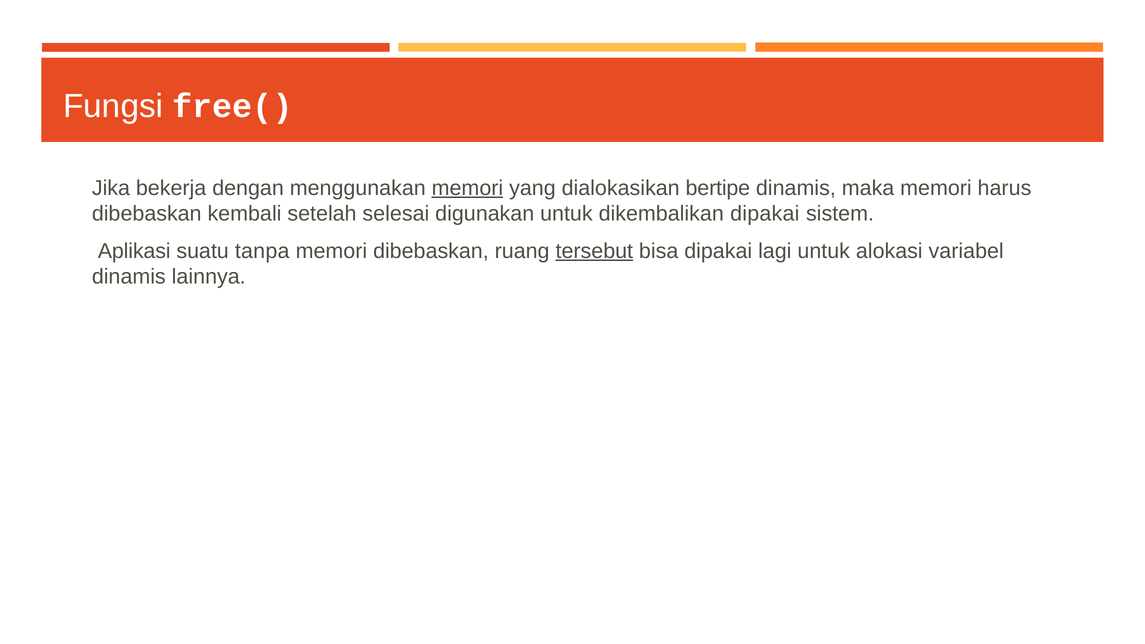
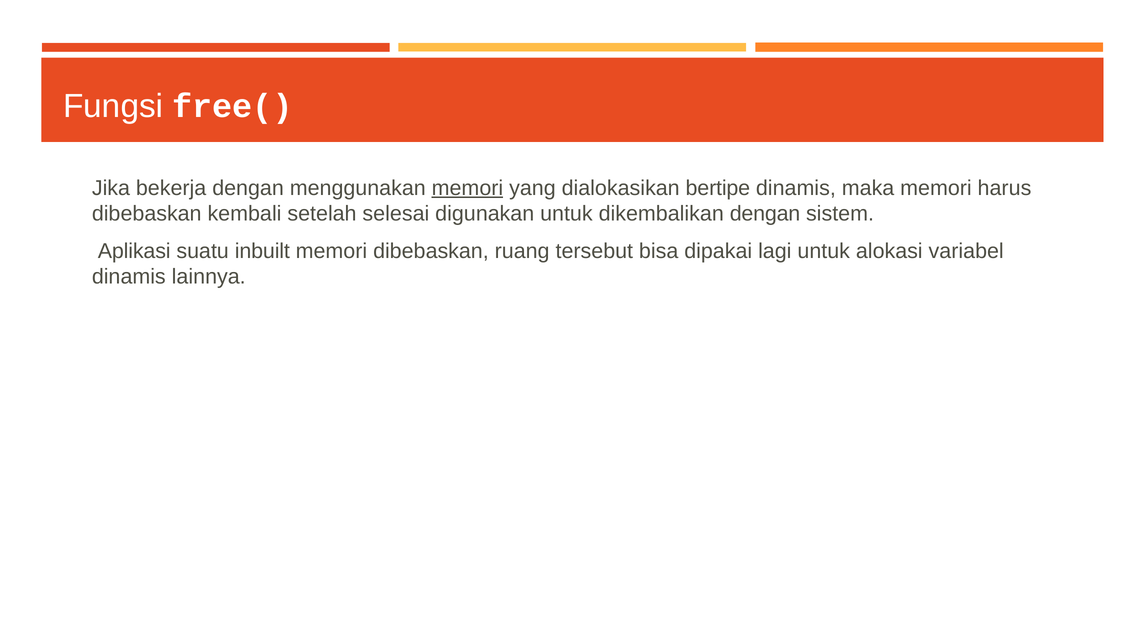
dikembalikan dipakai: dipakai -> dengan
tanpa: tanpa -> inbuilt
tersebut underline: present -> none
